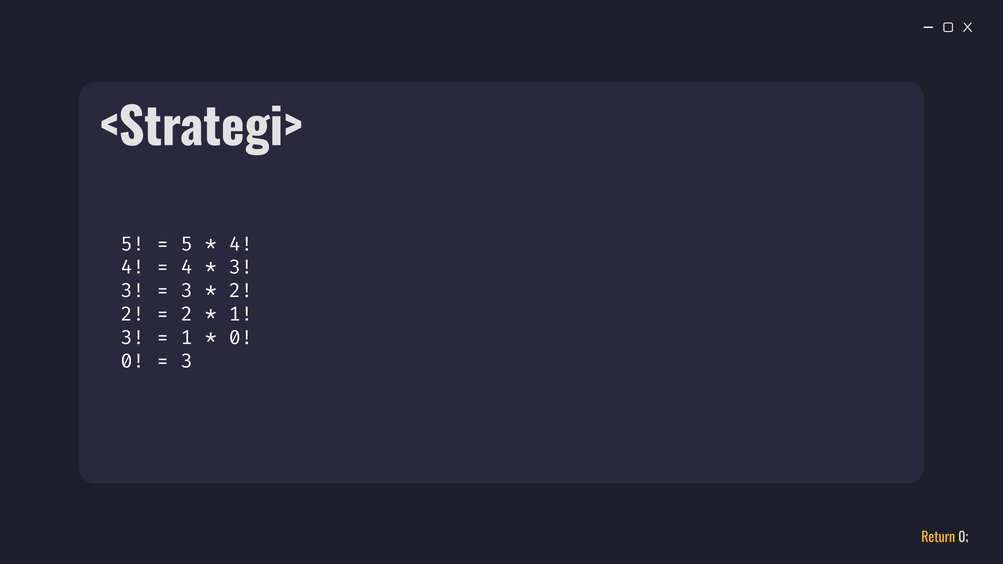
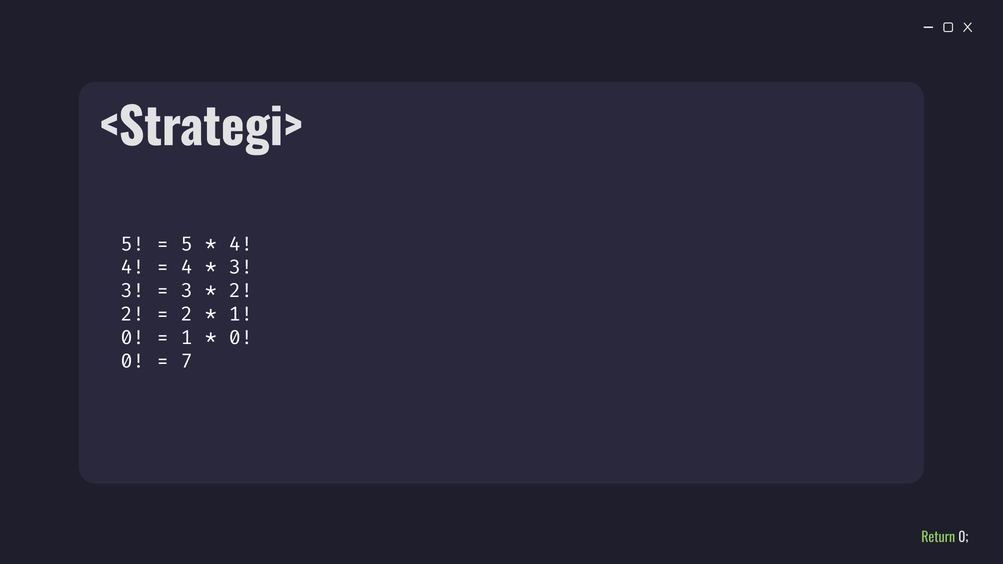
3 at (133, 338): 3 -> 0
3 at (187, 361): 3 -> 7
Return colour: yellow -> light green
